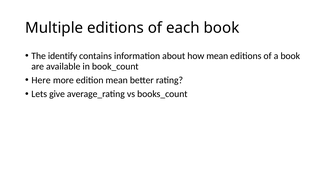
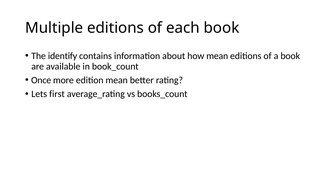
Here: Here -> Once
give: give -> first
